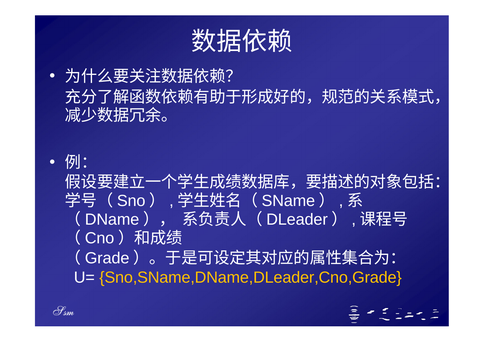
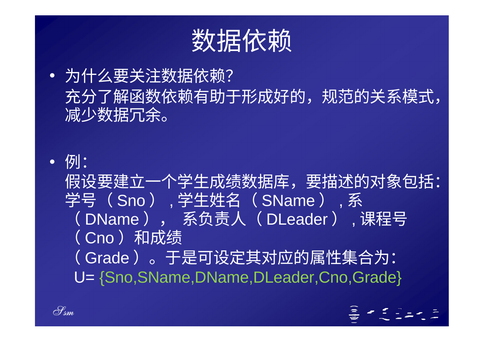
Sno,SName,DName,DLeader,Cno,Grade colour: yellow -> light green
